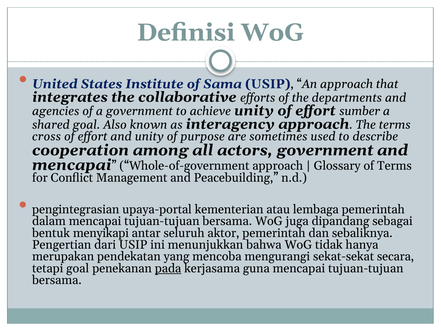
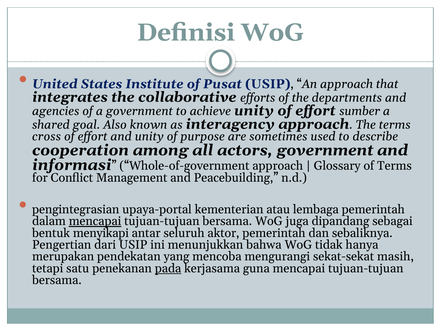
Sama: Sama -> Pusat
mencapai at (72, 165): mencapai -> informasi
mencapai at (95, 221) underline: none -> present
secara: secara -> masih
tetapi goal: goal -> satu
